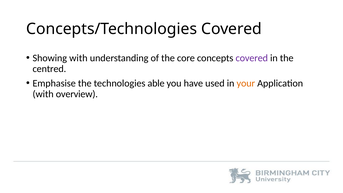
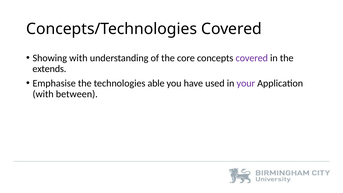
centred: centred -> extends
your colour: orange -> purple
overview: overview -> between
